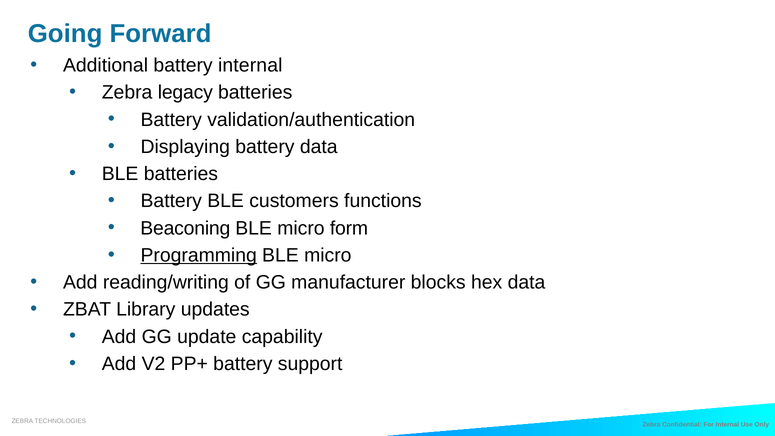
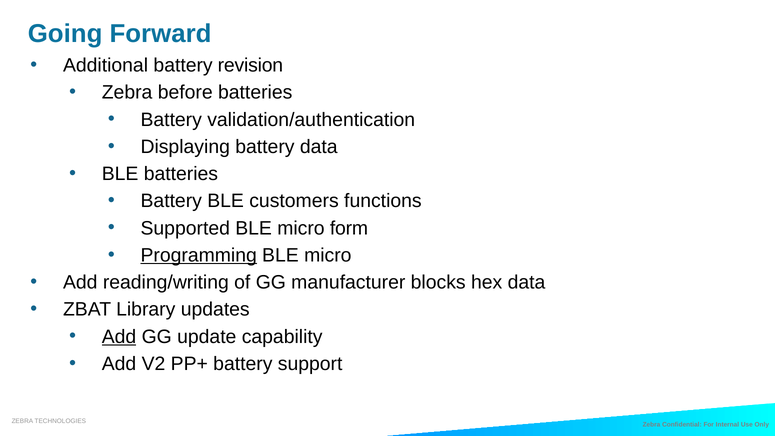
battery internal: internal -> revision
legacy: legacy -> before
Beaconing: Beaconing -> Supported
Add at (119, 337) underline: none -> present
